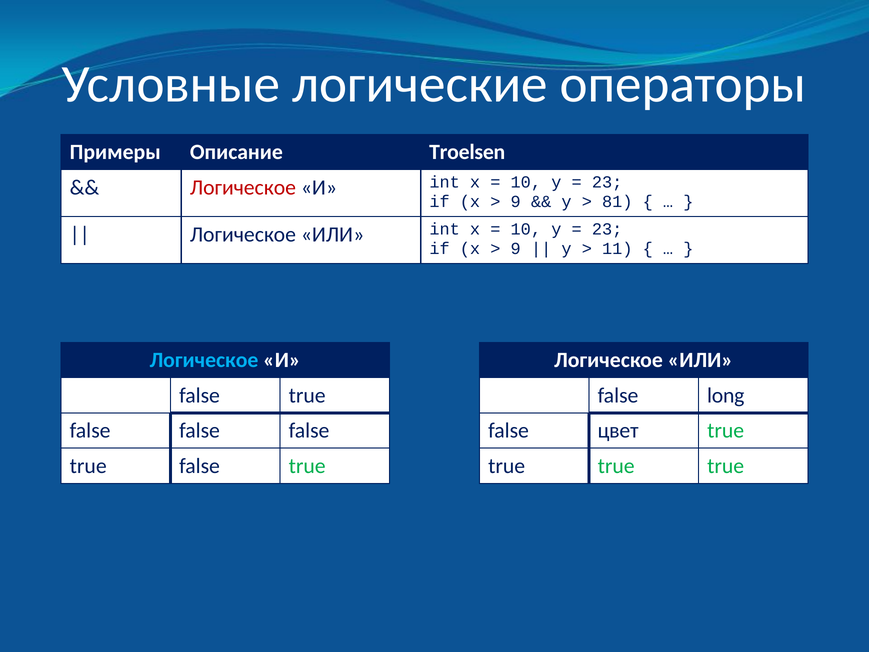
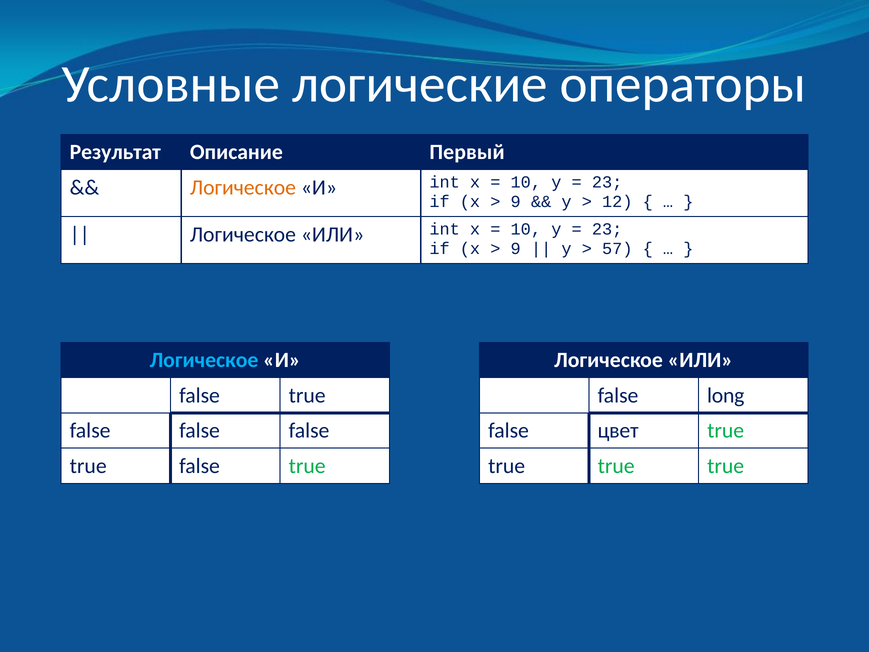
Примеры: Примеры -> Результат
Troelsen: Troelsen -> Первый
Логическое at (243, 187) colour: red -> orange
81: 81 -> 12
11: 11 -> 57
